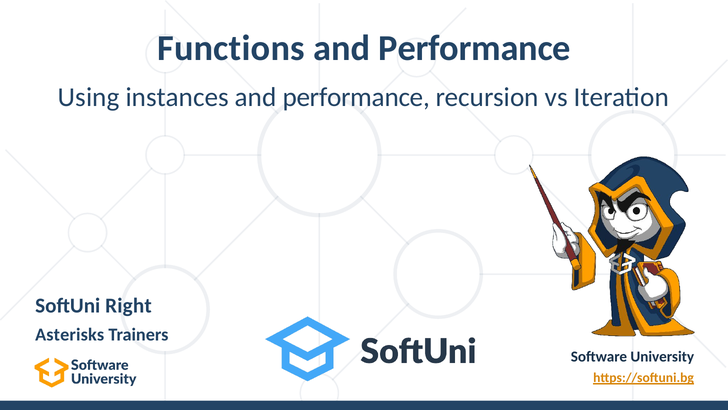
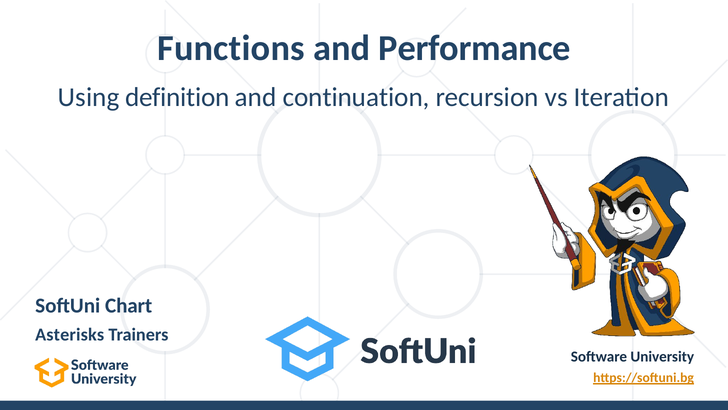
instances: instances -> definition
performance at (356, 97): performance -> continuation
Right: Right -> Chart
